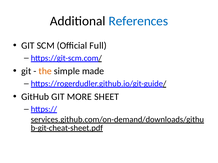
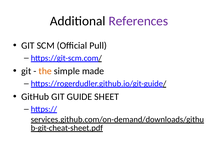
References colour: blue -> purple
Full: Full -> Pull
MORE: MORE -> GUIDE
